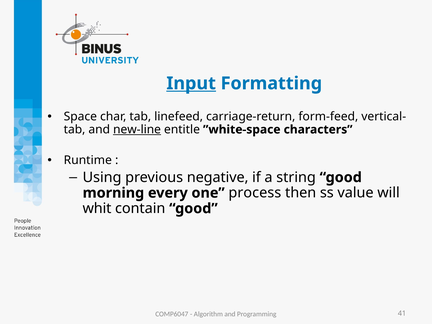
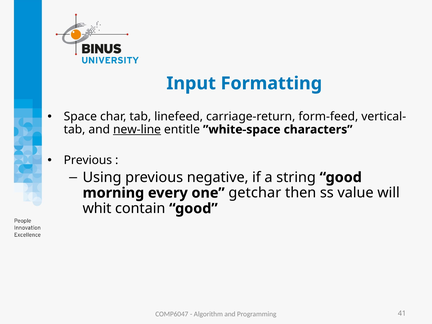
Input underline: present -> none
Runtime at (88, 160): Runtime -> Previous
process: process -> getchar
